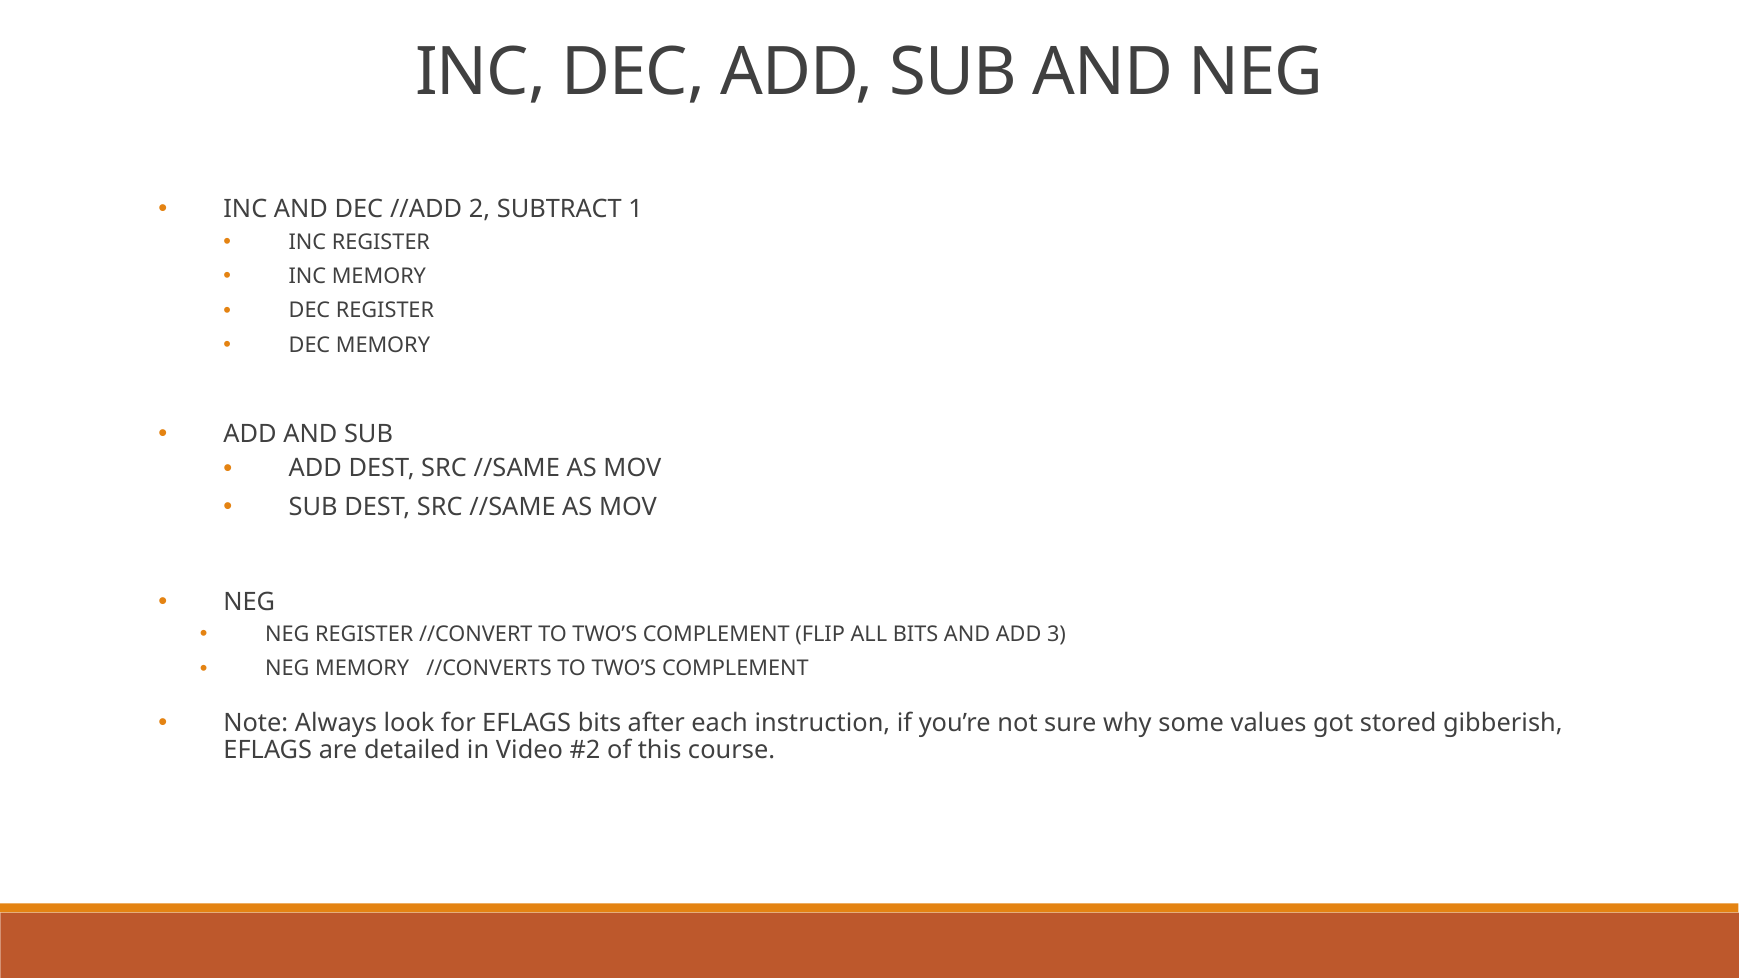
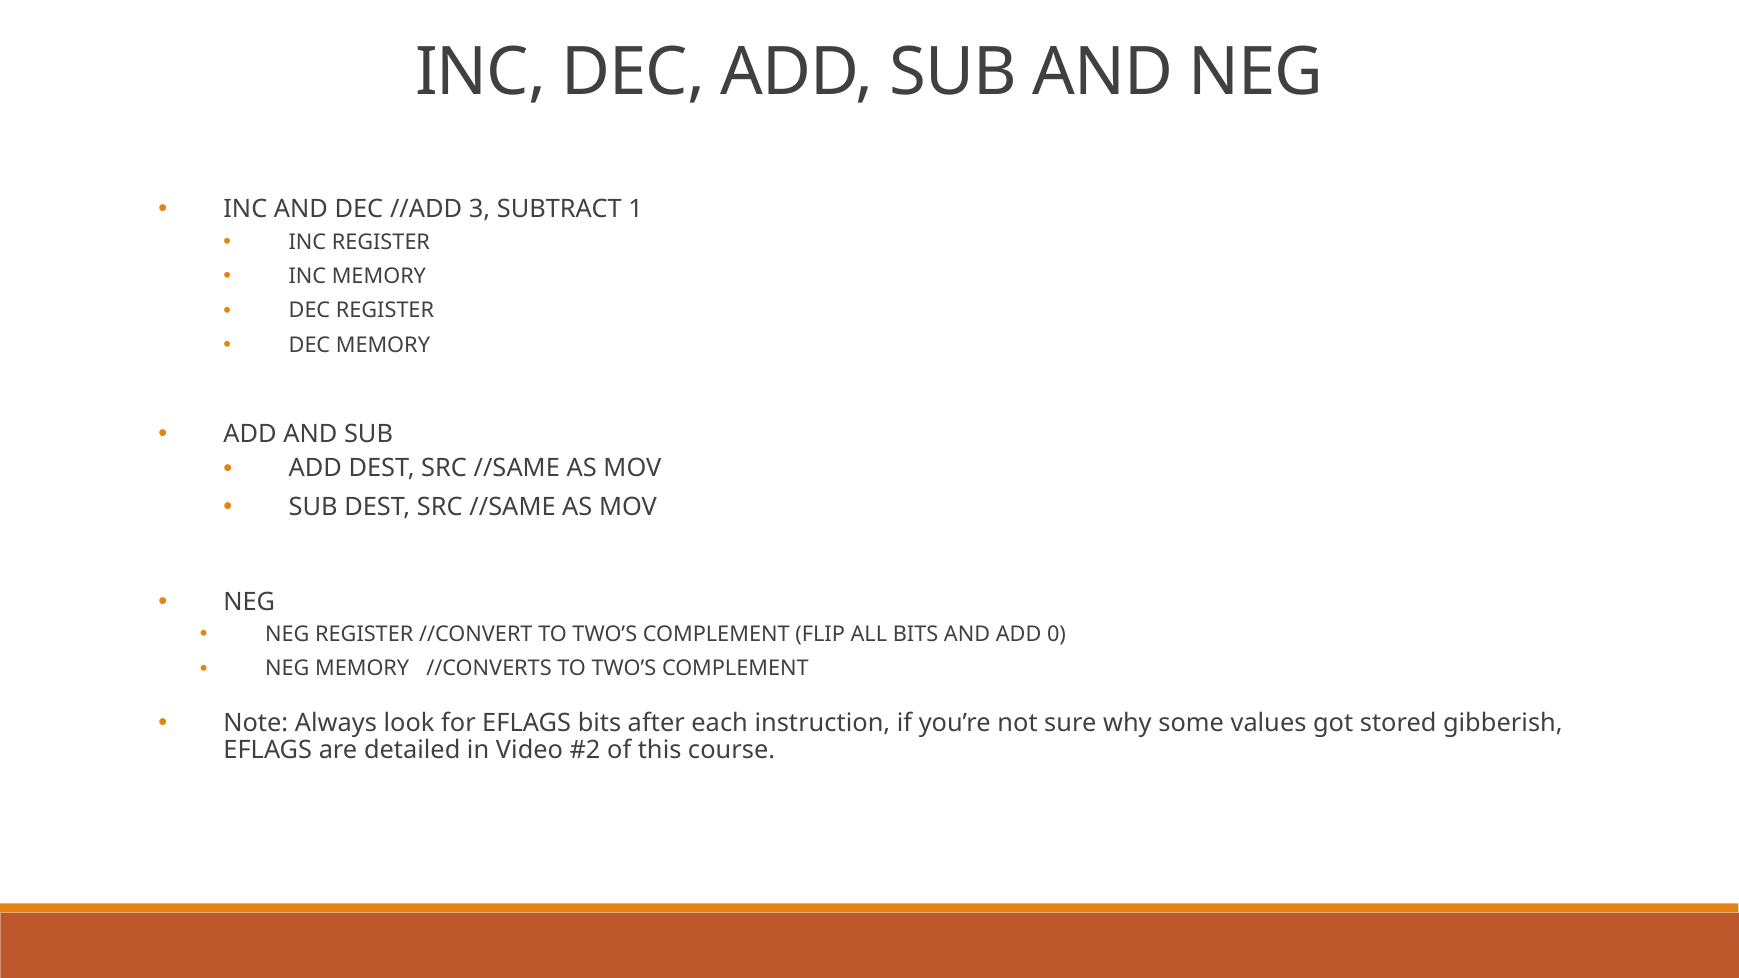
2: 2 -> 3
3: 3 -> 0
